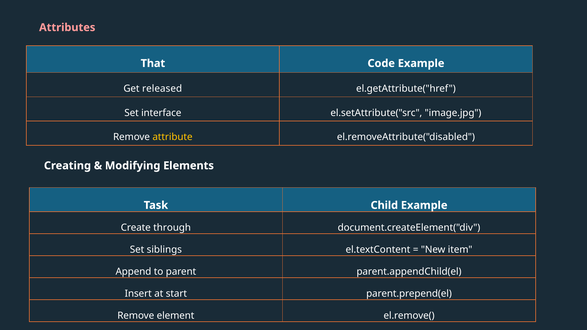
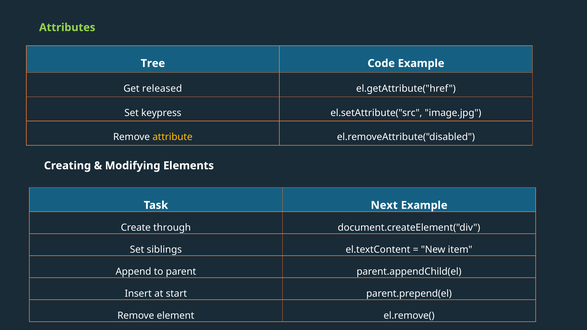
Attributes colour: pink -> light green
That: That -> Tree
interface: interface -> keypress
Child: Child -> Next
